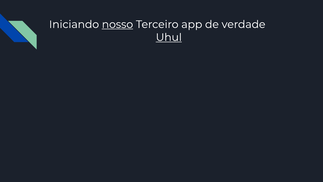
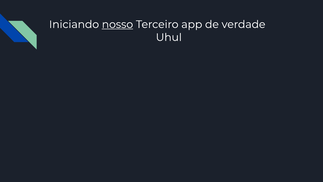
Uhul underline: present -> none
